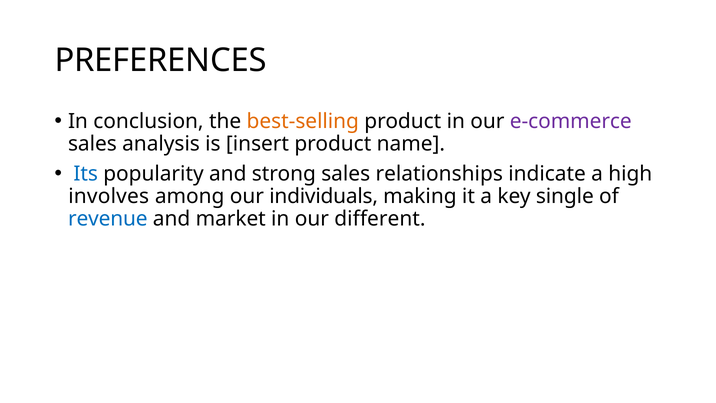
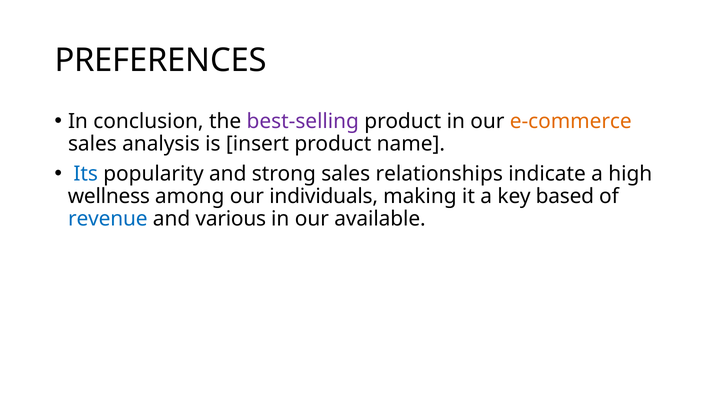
best-selling colour: orange -> purple
e-commerce colour: purple -> orange
involves: involves -> wellness
single: single -> based
market: market -> various
different: different -> available
